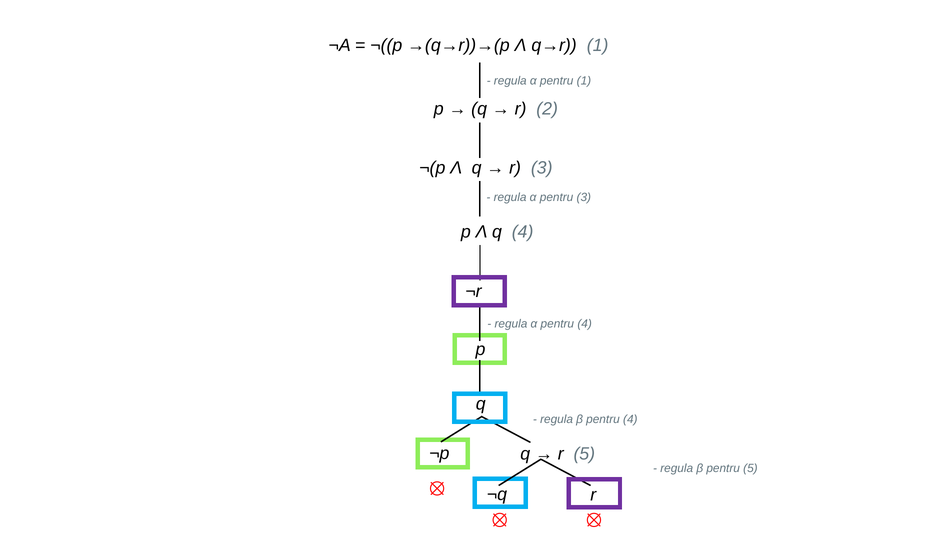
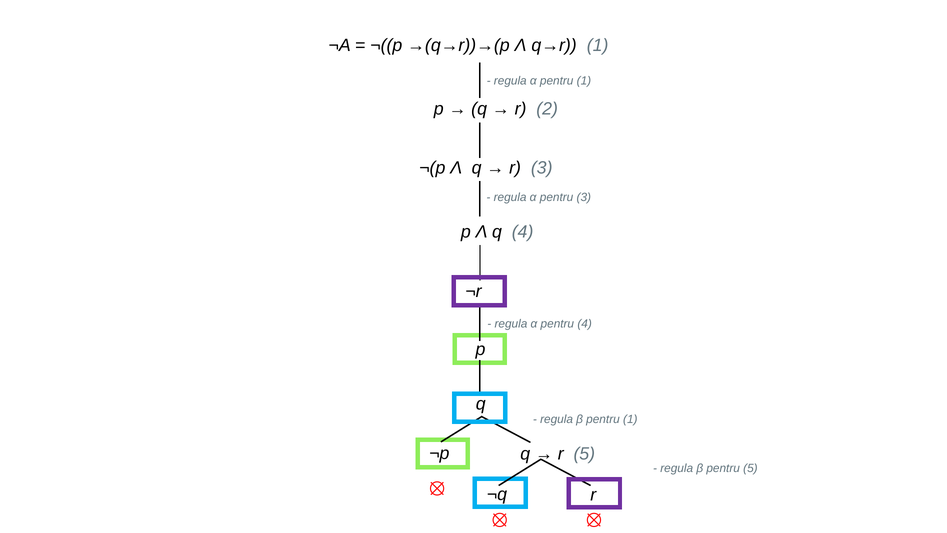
β pentru 4: 4 -> 1
